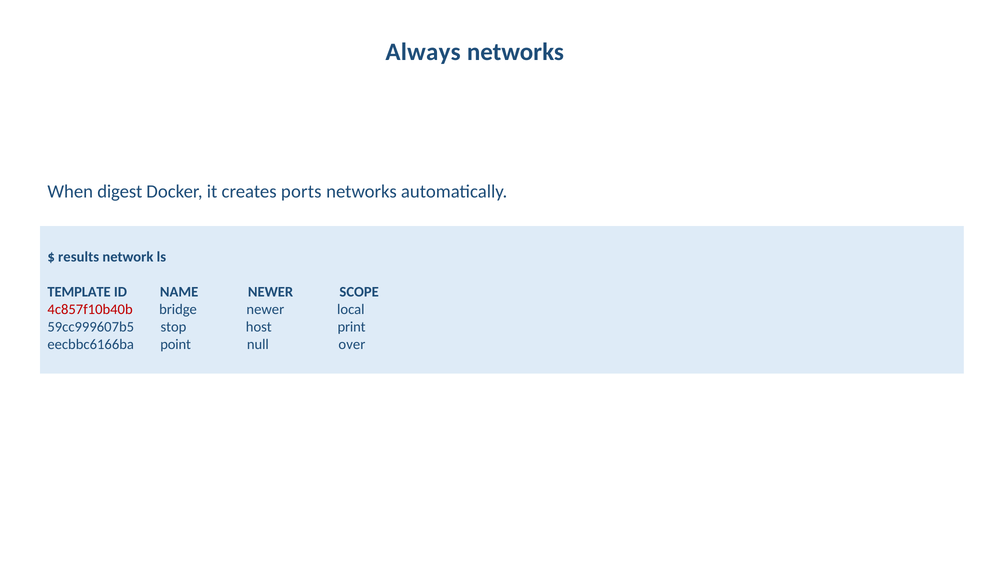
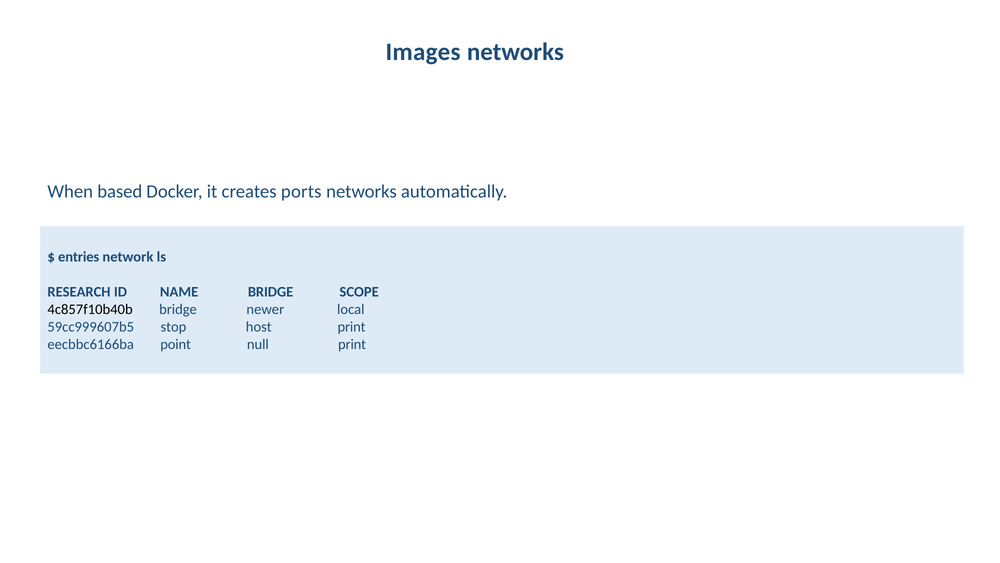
Always: Always -> Images
digest: digest -> based
results: results -> entries
TEMPLATE: TEMPLATE -> RESEARCH
NAME NEWER: NEWER -> BRIDGE
4c857f10b40b colour: red -> black
null over: over -> print
